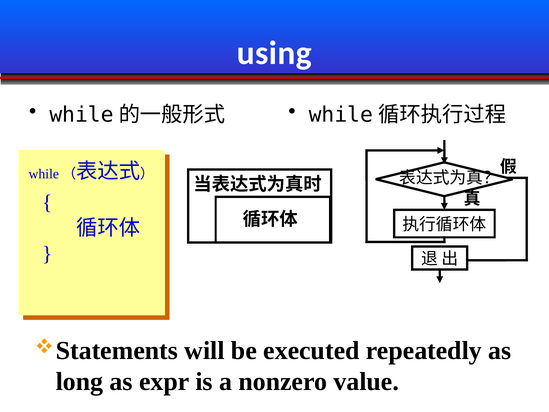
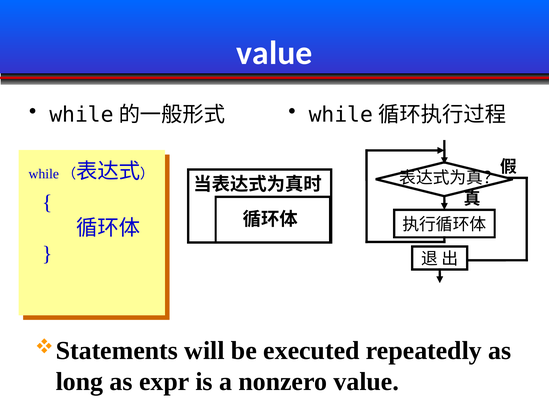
using at (274, 53): using -> value
